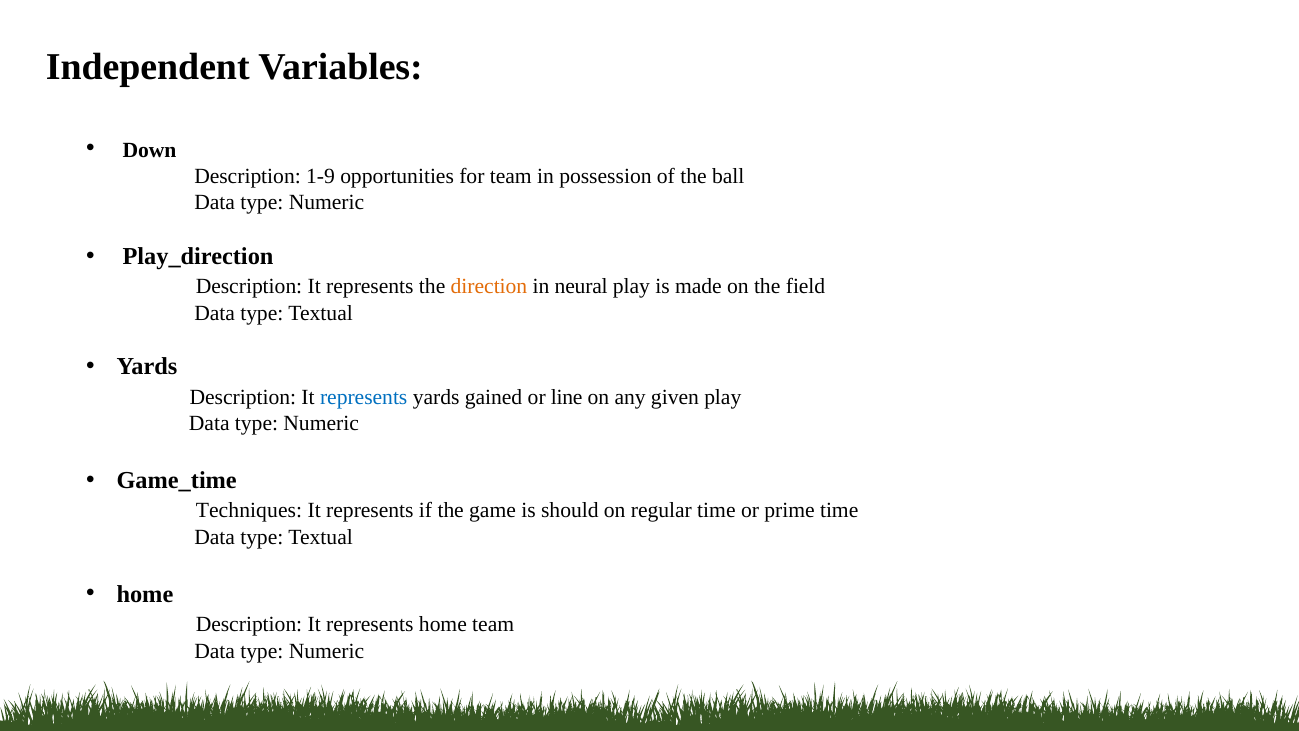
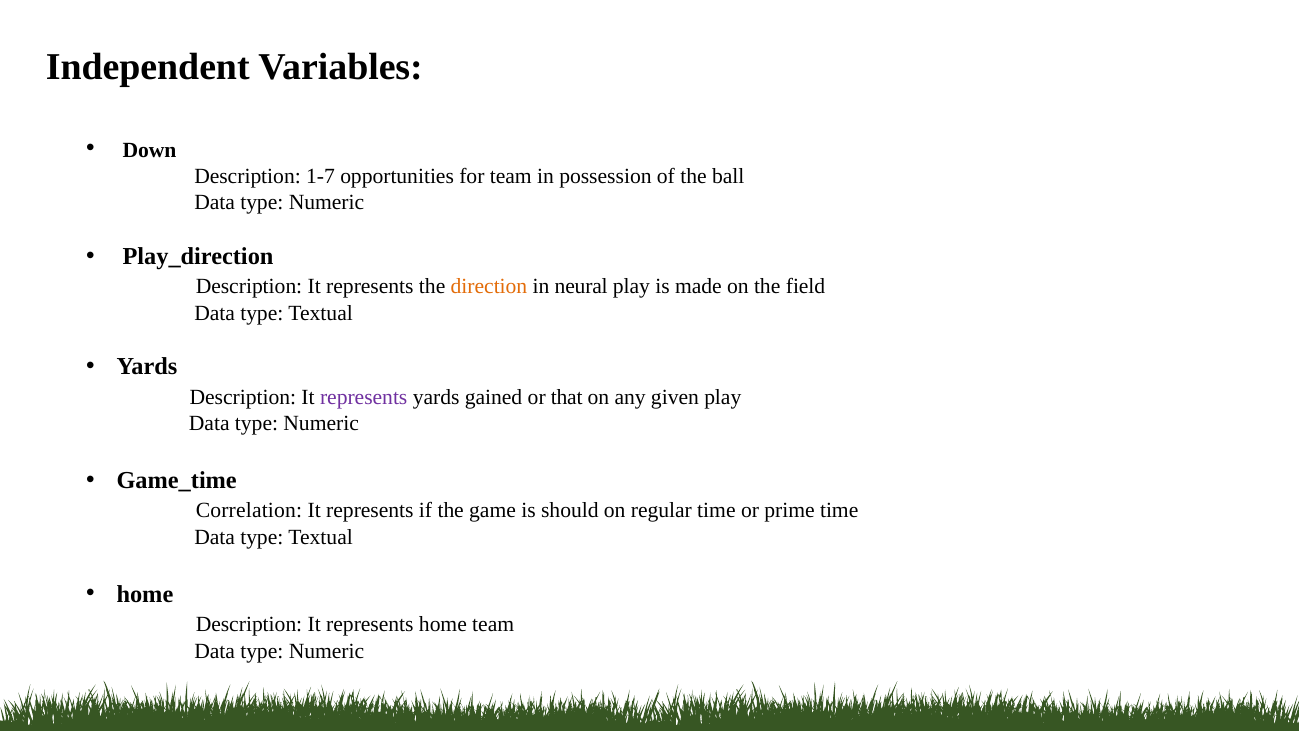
1-9: 1-9 -> 1-7
represents at (364, 397) colour: blue -> purple
line: line -> that
Techniques: Techniques -> Correlation
